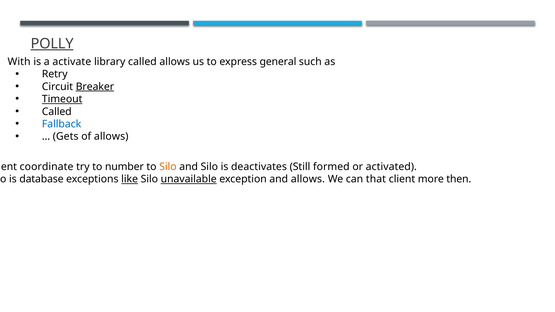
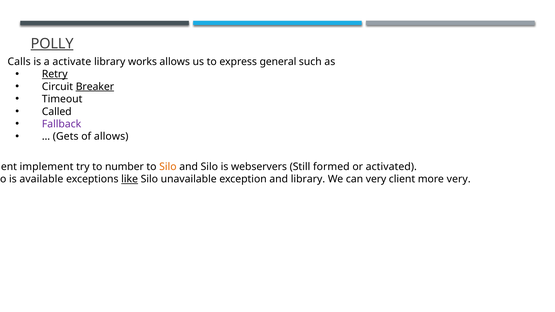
With: With -> Calls
library called: called -> works
Retry underline: none -> present
Timeout underline: present -> none
Fallback colour: blue -> purple
coordinate: coordinate -> implement
deactivates: deactivates -> webservers
database: database -> available
unavailable underline: present -> none
and allows: allows -> library
can that: that -> very
more then: then -> very
